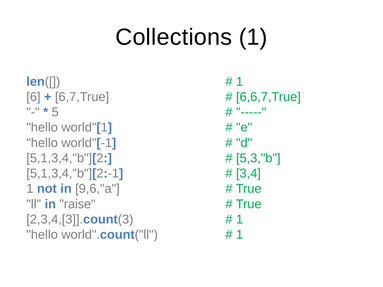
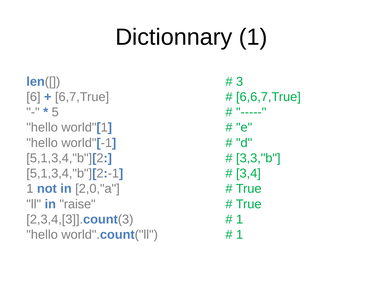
Collections: Collections -> Dictionnary
1 at (240, 82): 1 -> 3
5,3,"b: 5,3,"b -> 3,3,"b
9,6,"a: 9,6,"a -> 2,0,"a
